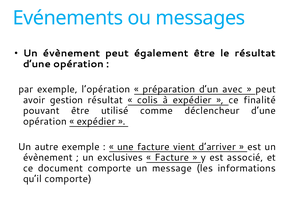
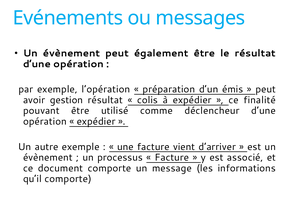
avec: avec -> émis
exclusives: exclusives -> processus
